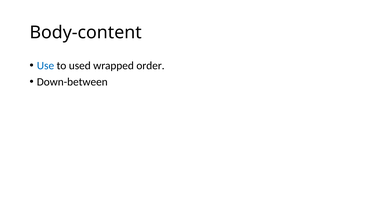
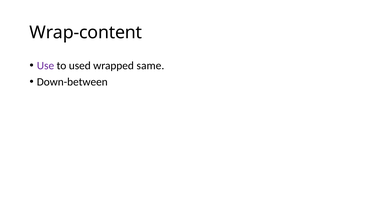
Body-content: Body-content -> Wrap-content
Use colour: blue -> purple
order: order -> same
